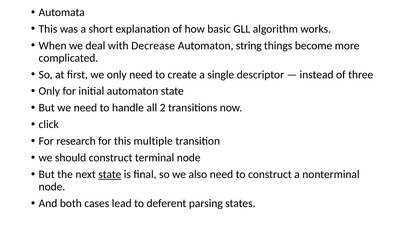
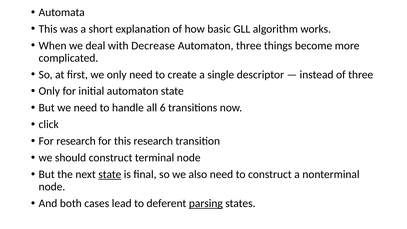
Automaton string: string -> three
2: 2 -> 6
this multiple: multiple -> research
parsing underline: none -> present
